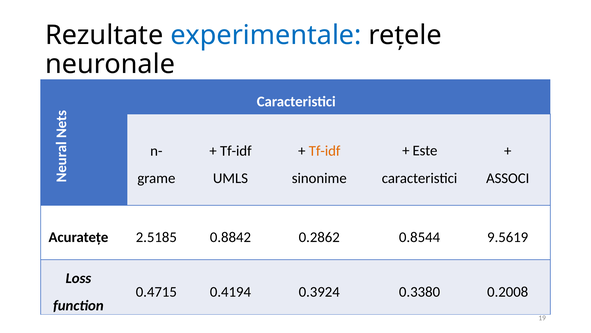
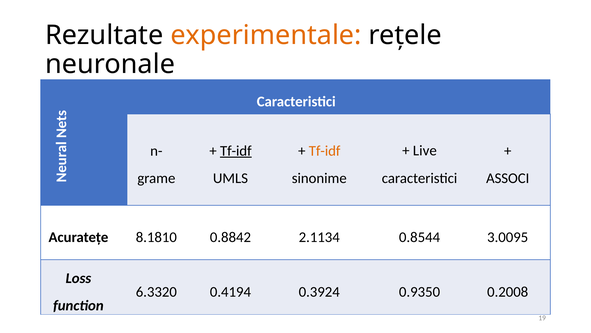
experimentale colour: blue -> orange
Este: Este -> Live
Tf-idf at (236, 151) underline: none -> present
2.5185: 2.5185 -> 8.1810
0.2862: 0.2862 -> 2.1134
9.5619: 9.5619 -> 3.0095
0.4715: 0.4715 -> 6.3320
0.3380: 0.3380 -> 0.9350
